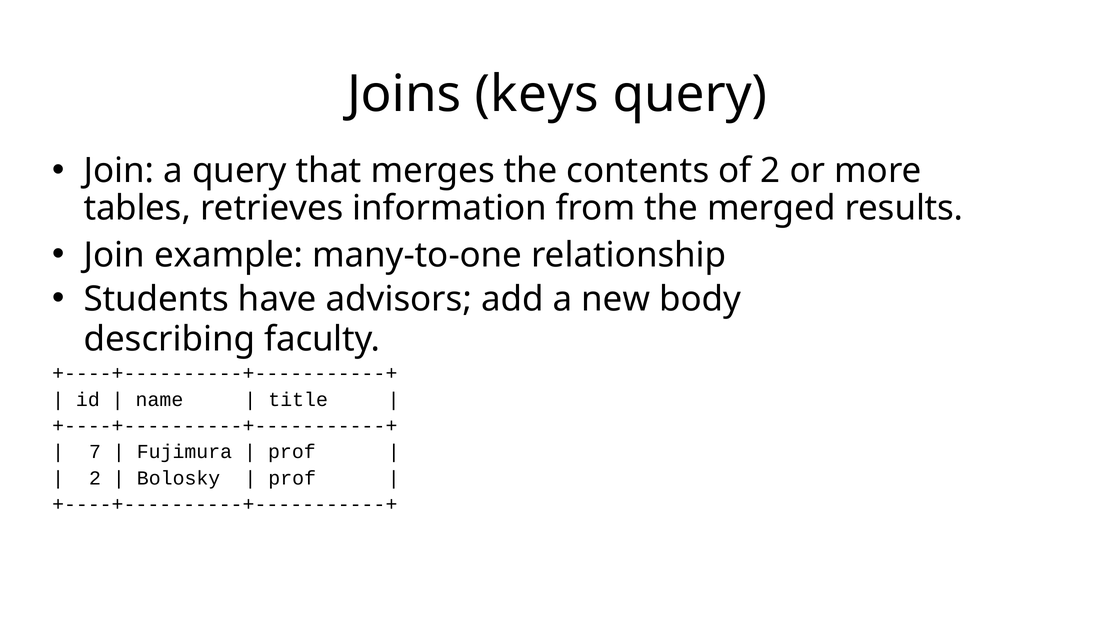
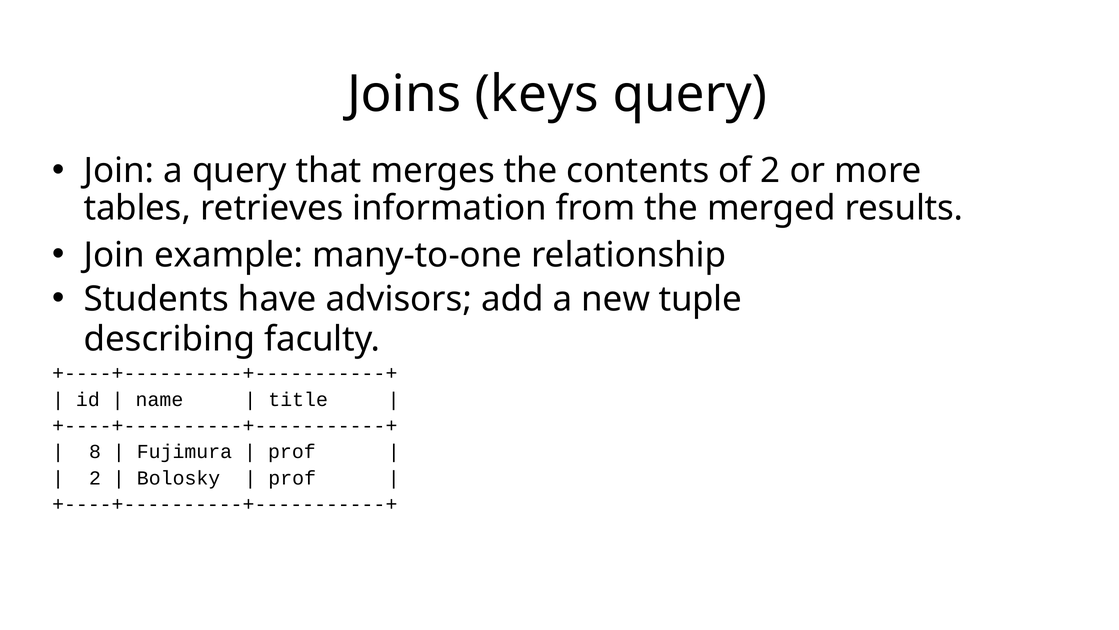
body: body -> tuple
7: 7 -> 8
